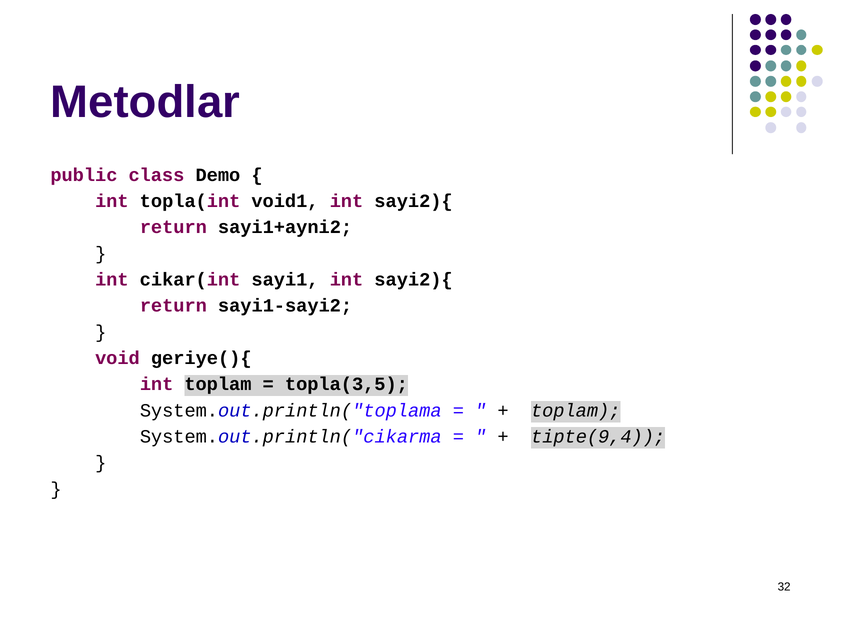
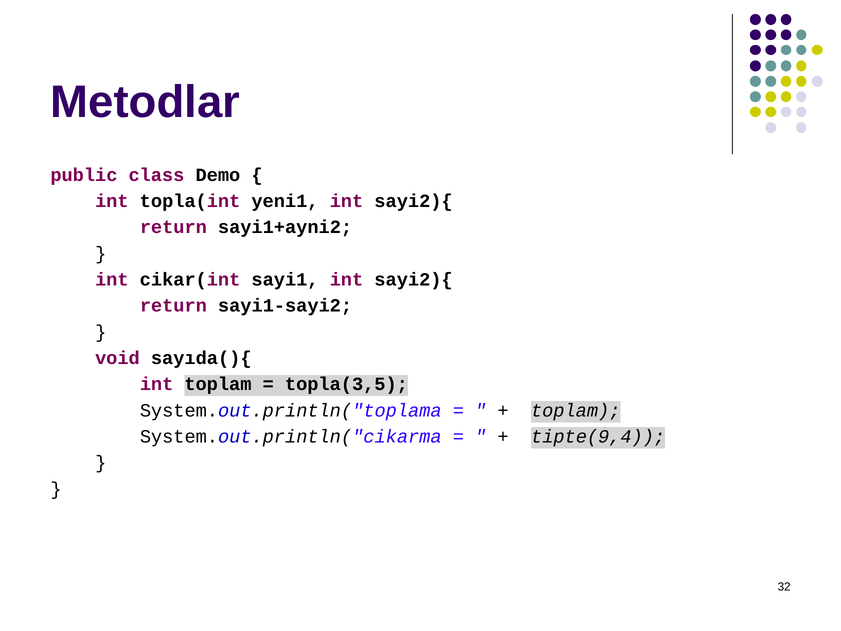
void1: void1 -> yeni1
geriye(){: geriye(){ -> sayıda(){
